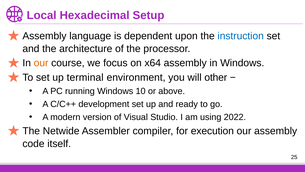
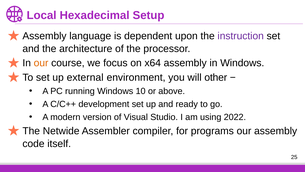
instruction colour: blue -> purple
terminal: terminal -> external
execution: execution -> programs
